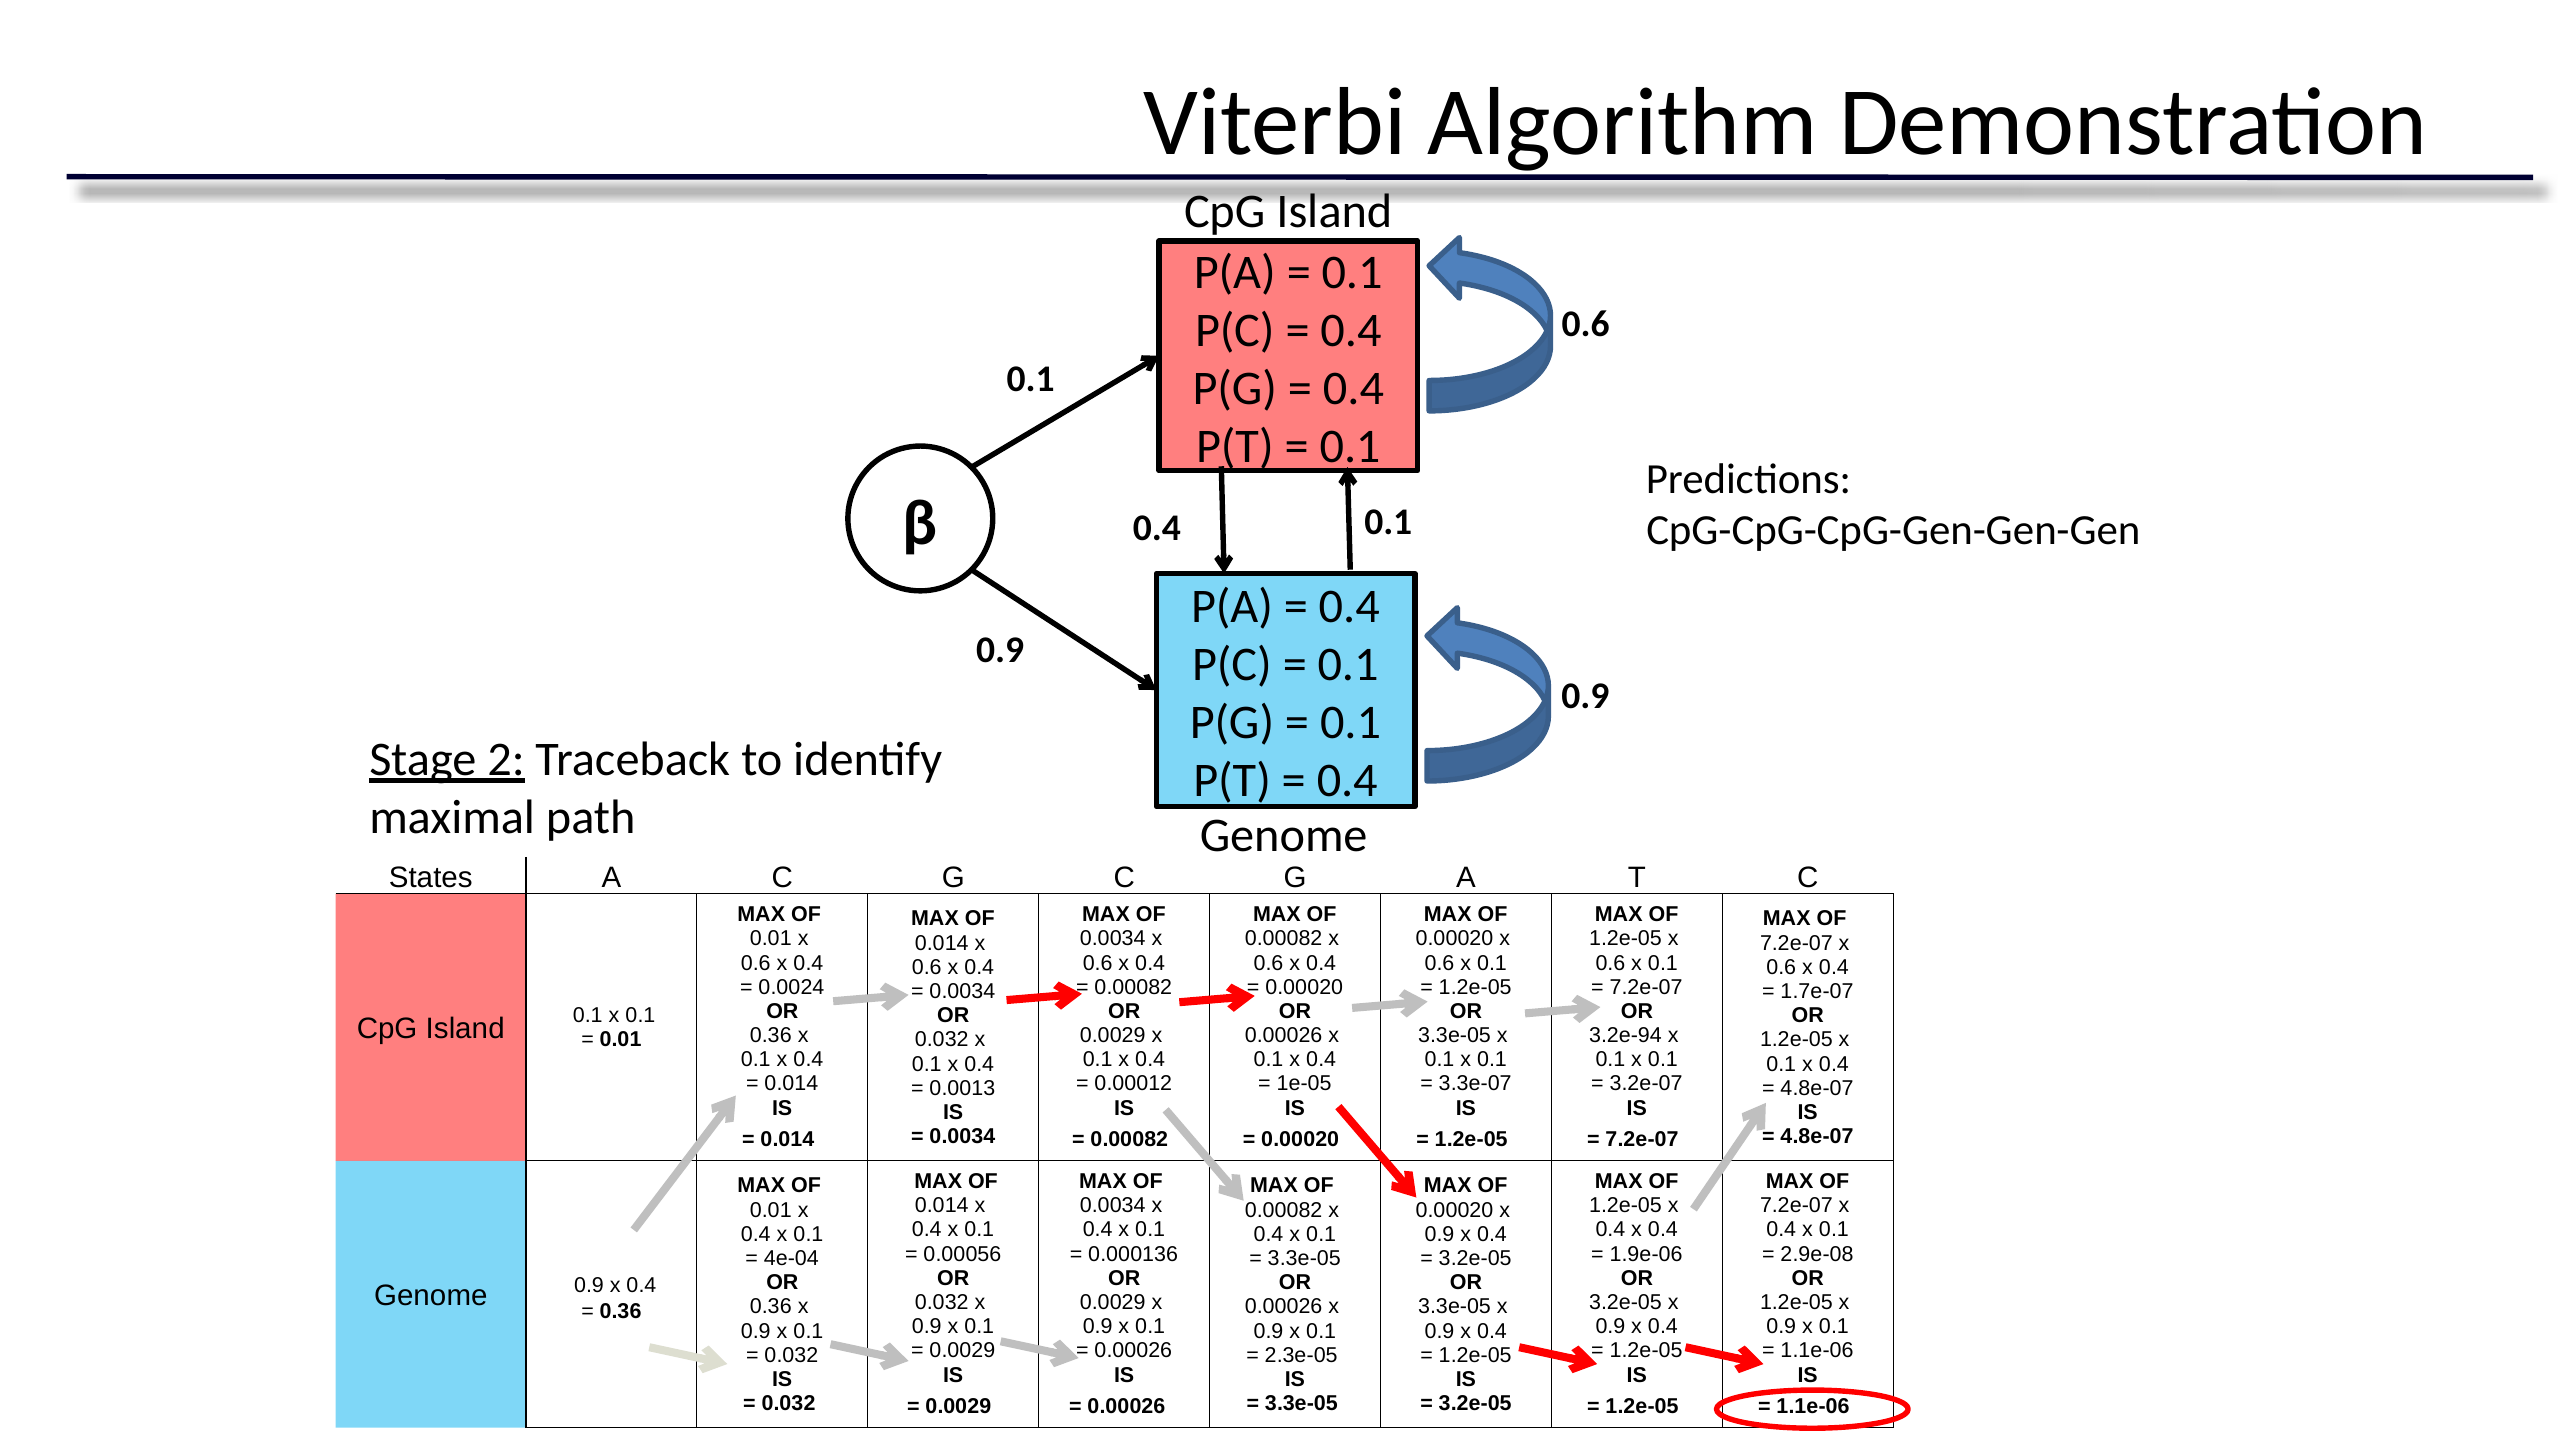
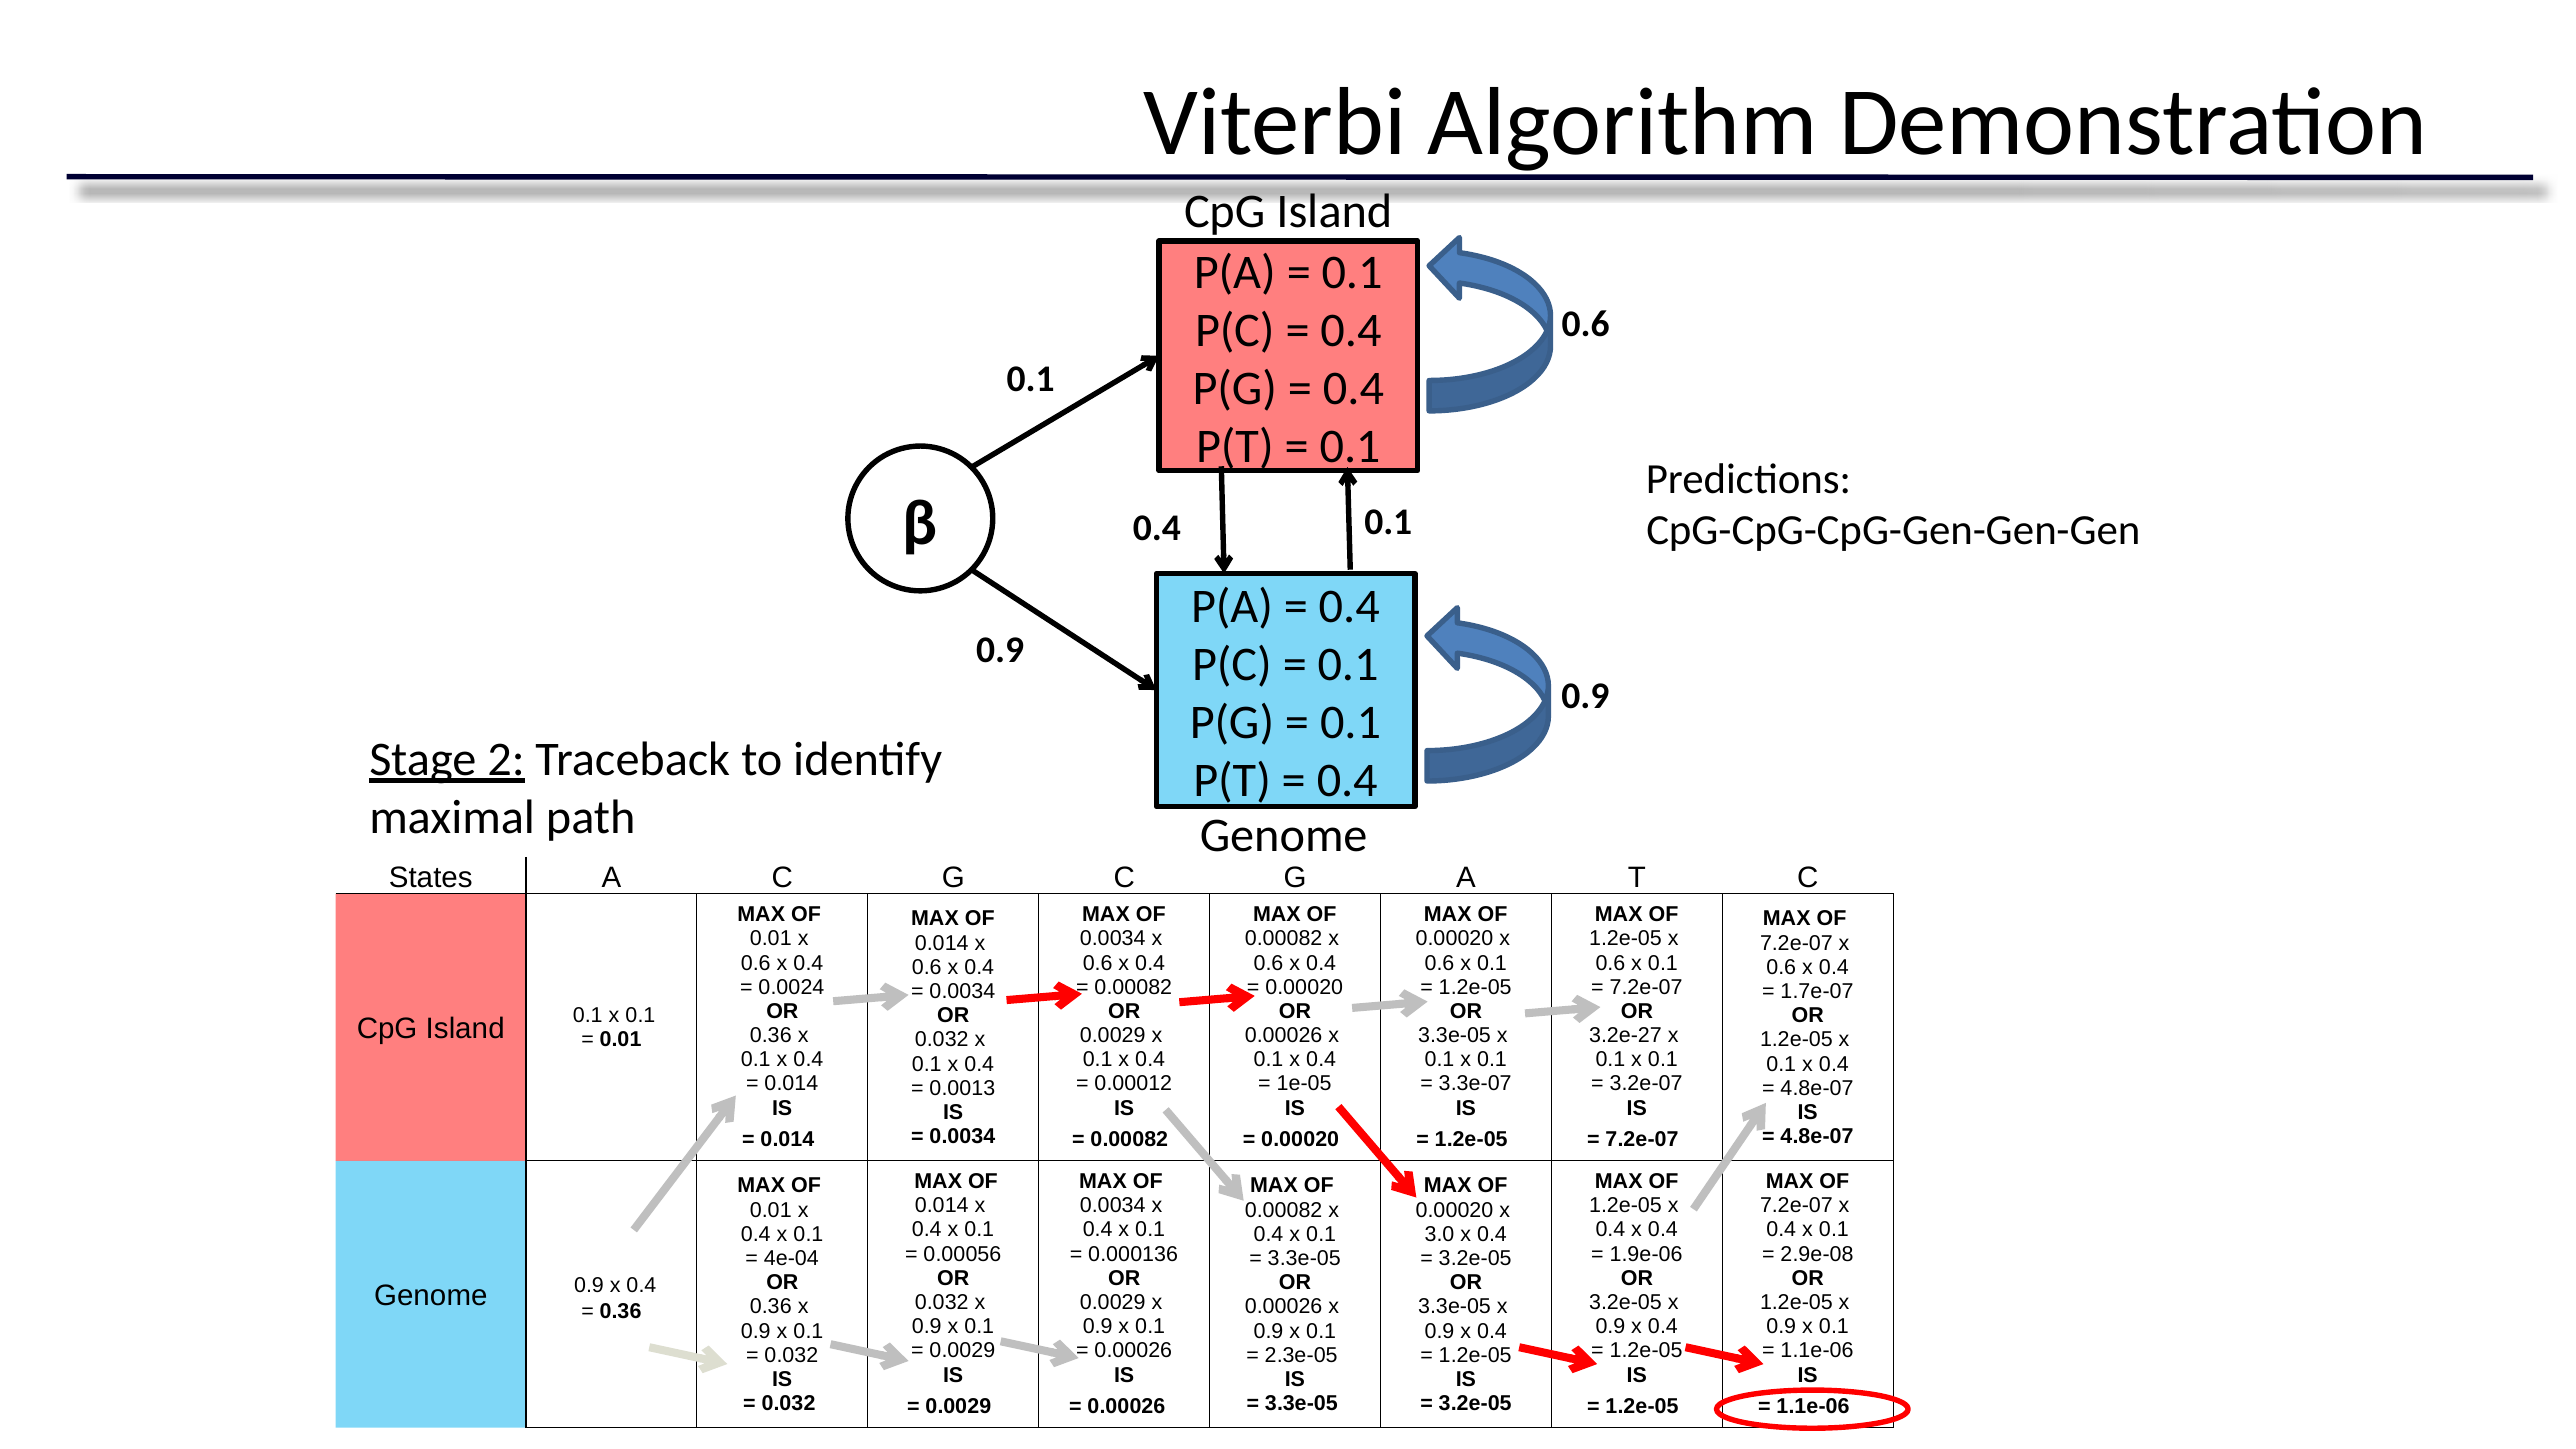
3.2e-94: 3.2e-94 -> 3.2e-27
0.9 at (1439, 1234): 0.9 -> 3.0
